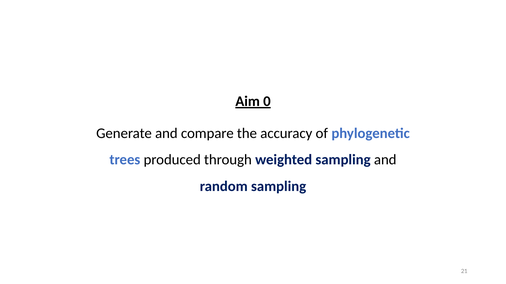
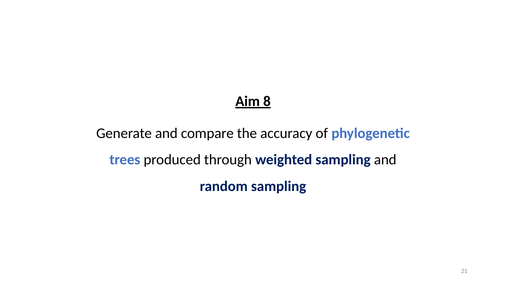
0: 0 -> 8
